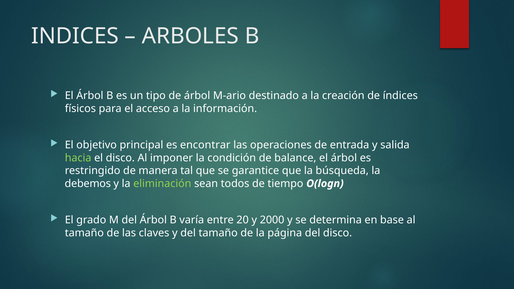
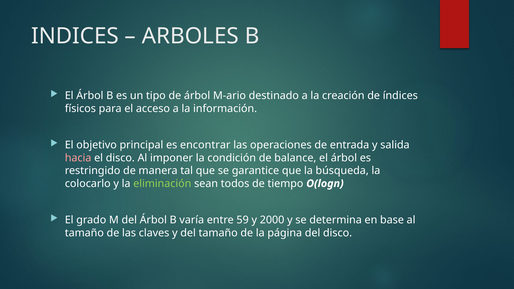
hacia colour: light green -> pink
debemos: debemos -> colocarlo
20: 20 -> 59
